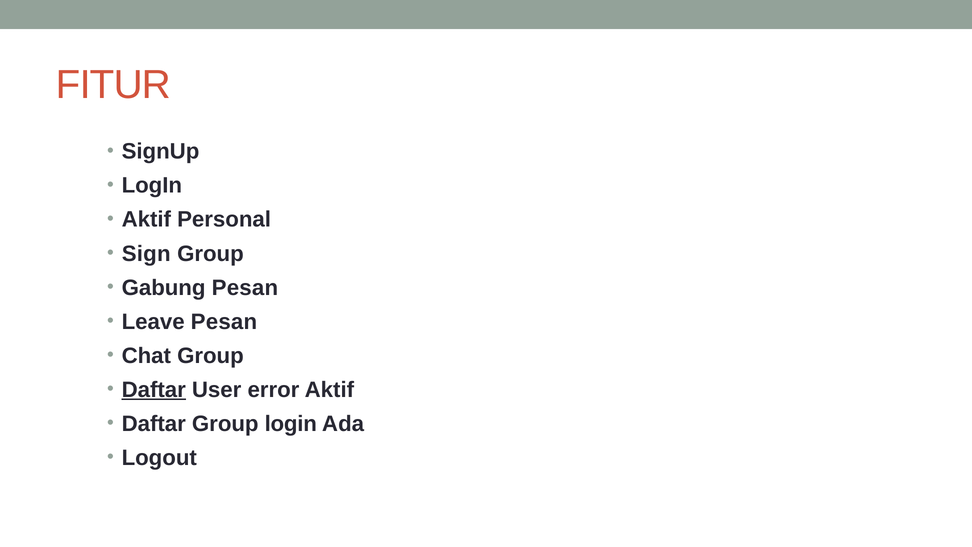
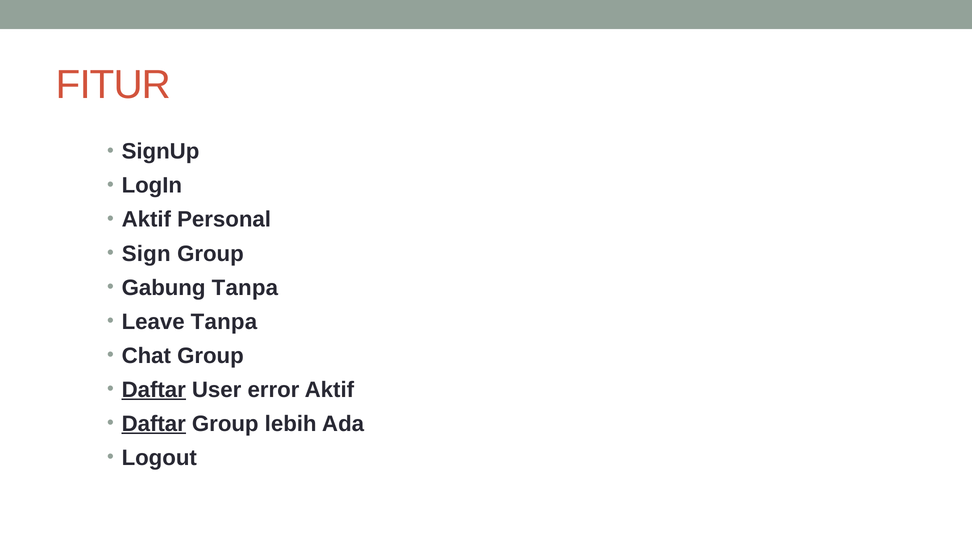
Gabung Pesan: Pesan -> Tanpa
Leave Pesan: Pesan -> Tanpa
Daftar at (154, 424) underline: none -> present
Group login: login -> lebih
